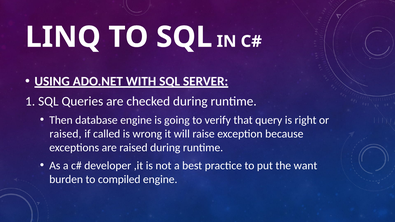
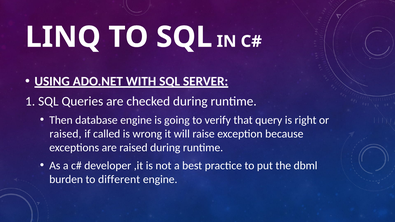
want: want -> dbml
compiled: compiled -> different
